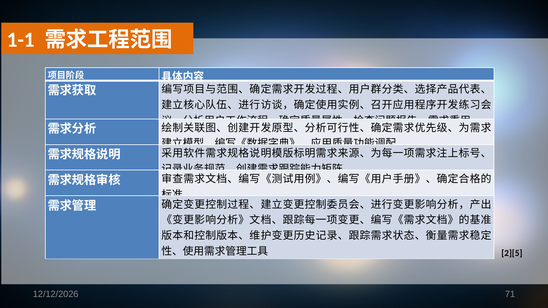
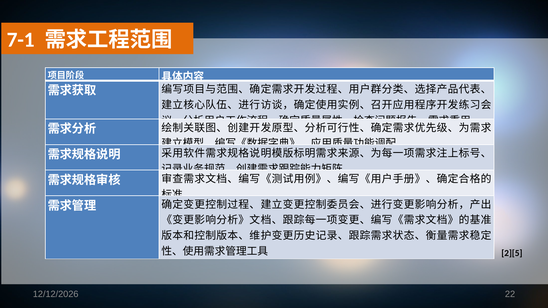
1-1: 1-1 -> 7-1
71: 71 -> 22
